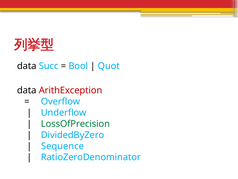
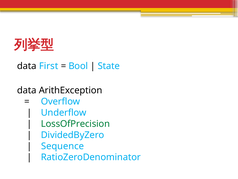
Succ: Succ -> First
Quot: Quot -> State
ArithException colour: red -> black
